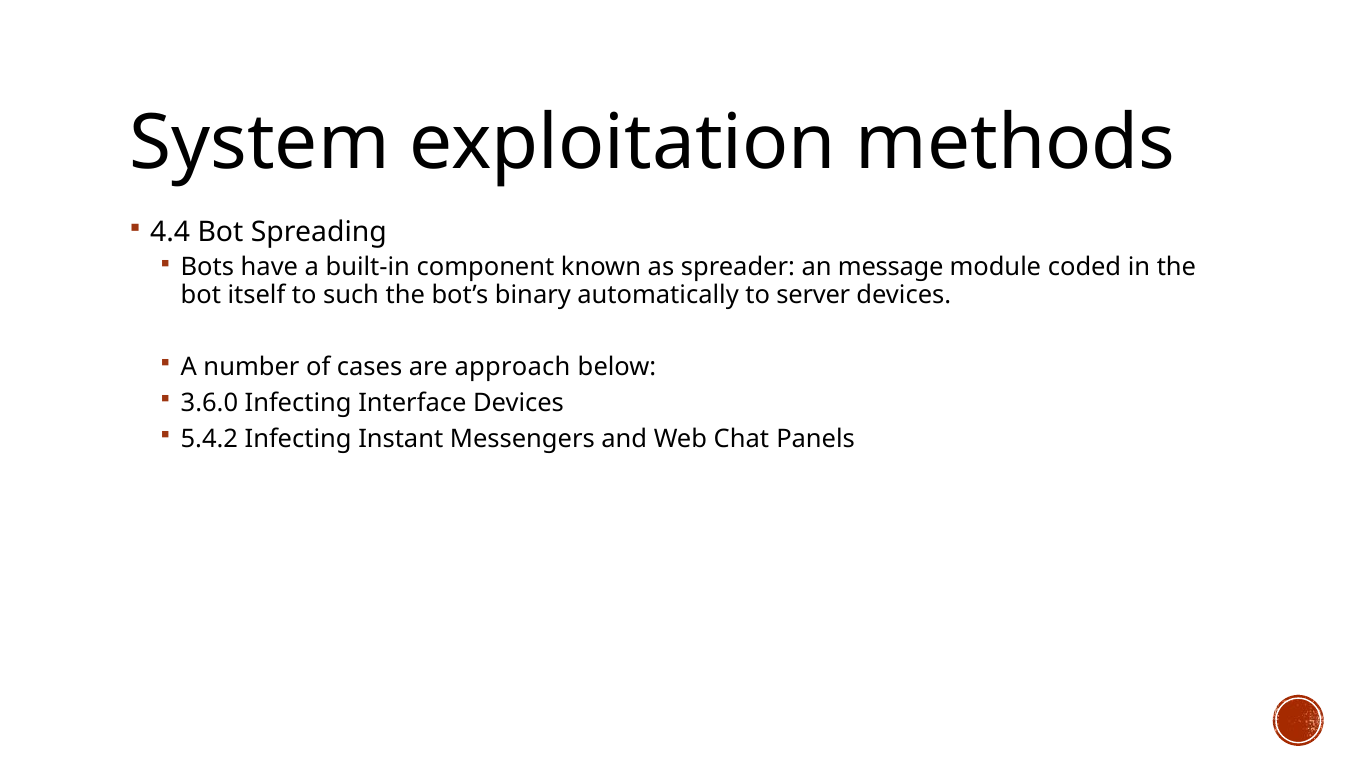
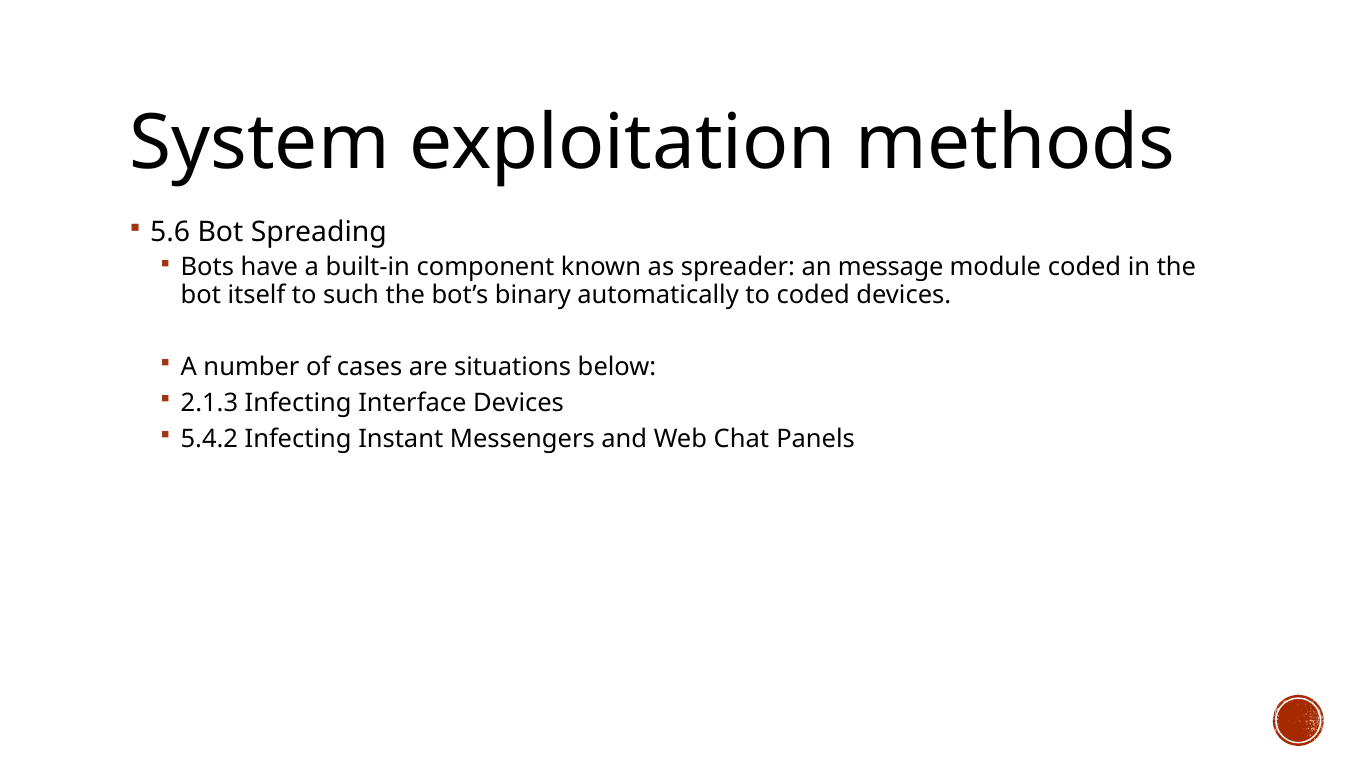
4.4: 4.4 -> 5.6
to server: server -> coded
approach: approach -> situations
3.6.0: 3.6.0 -> 2.1.3
